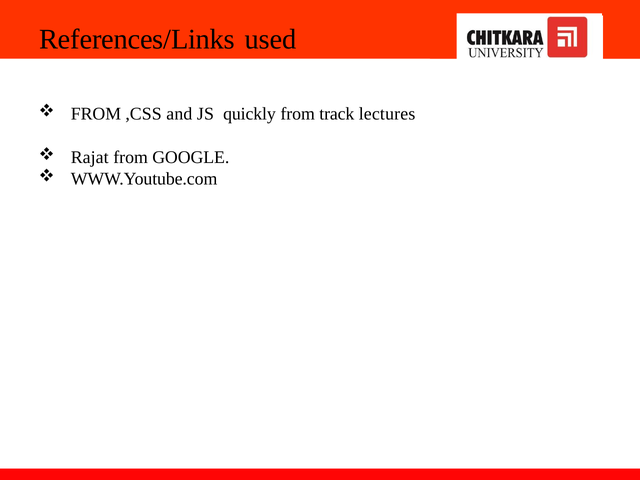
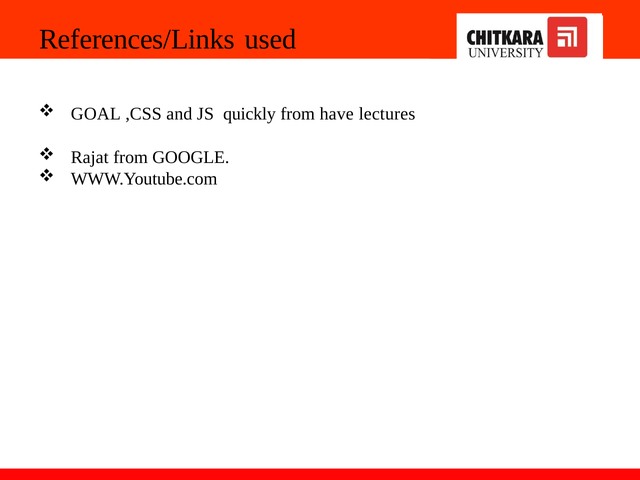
FROM at (96, 114): FROM -> GOAL
track: track -> have
